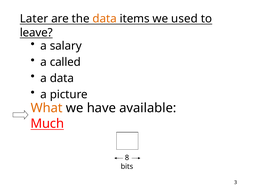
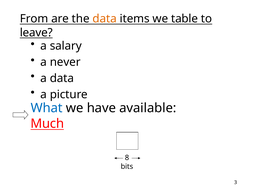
Later: Later -> From
used: used -> table
called: called -> never
What colour: orange -> blue
